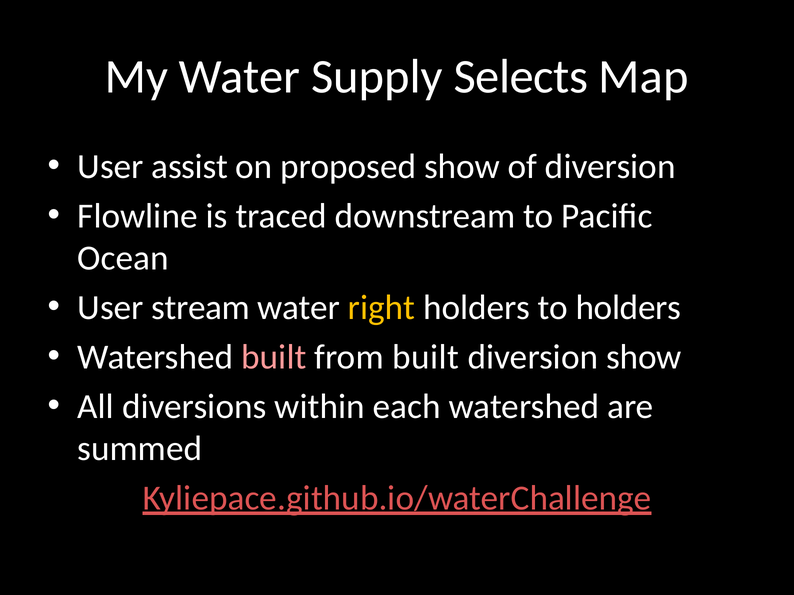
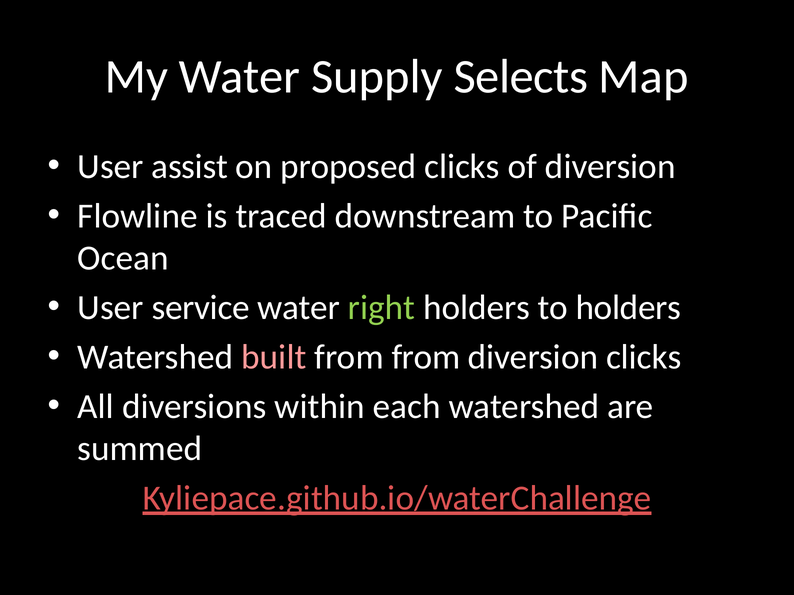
proposed show: show -> clicks
stream: stream -> service
right colour: yellow -> light green
from built: built -> from
diversion show: show -> clicks
